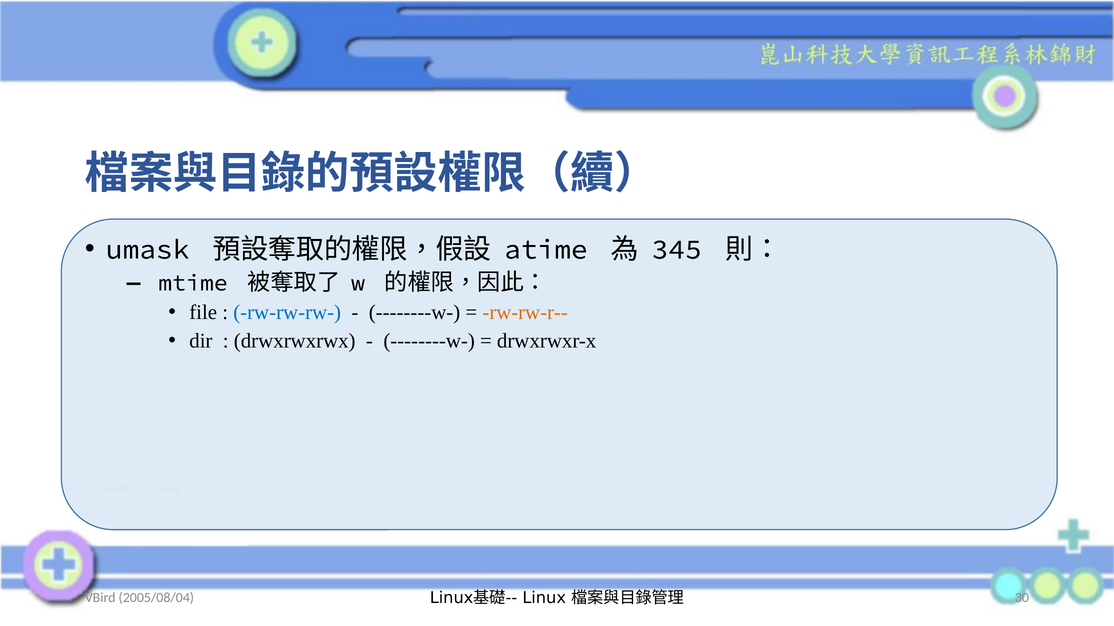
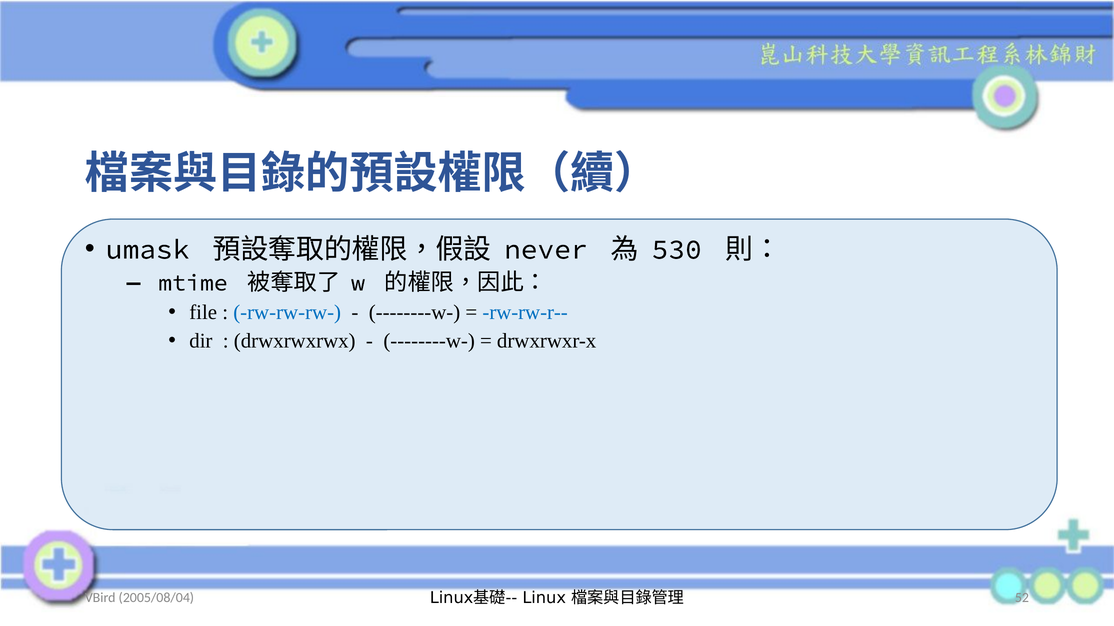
atime: atime -> never
345: 345 -> 530
rw-rw-r-- colour: orange -> blue
30: 30 -> 52
